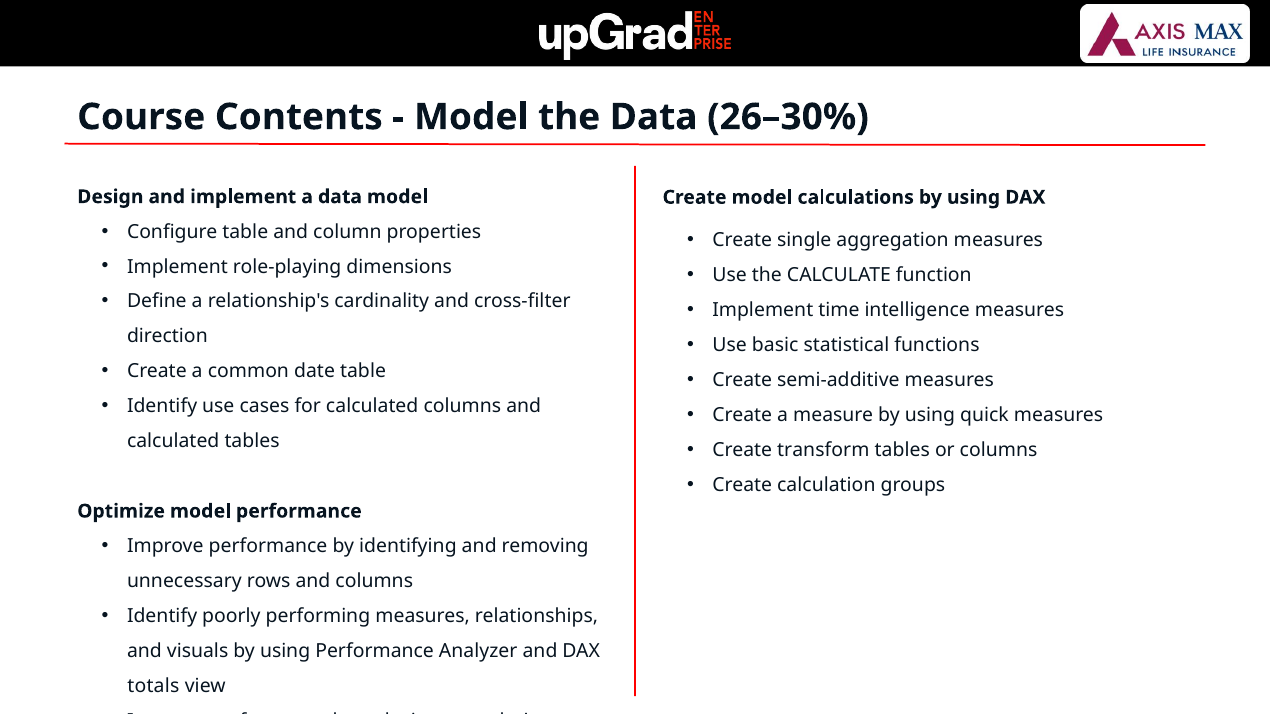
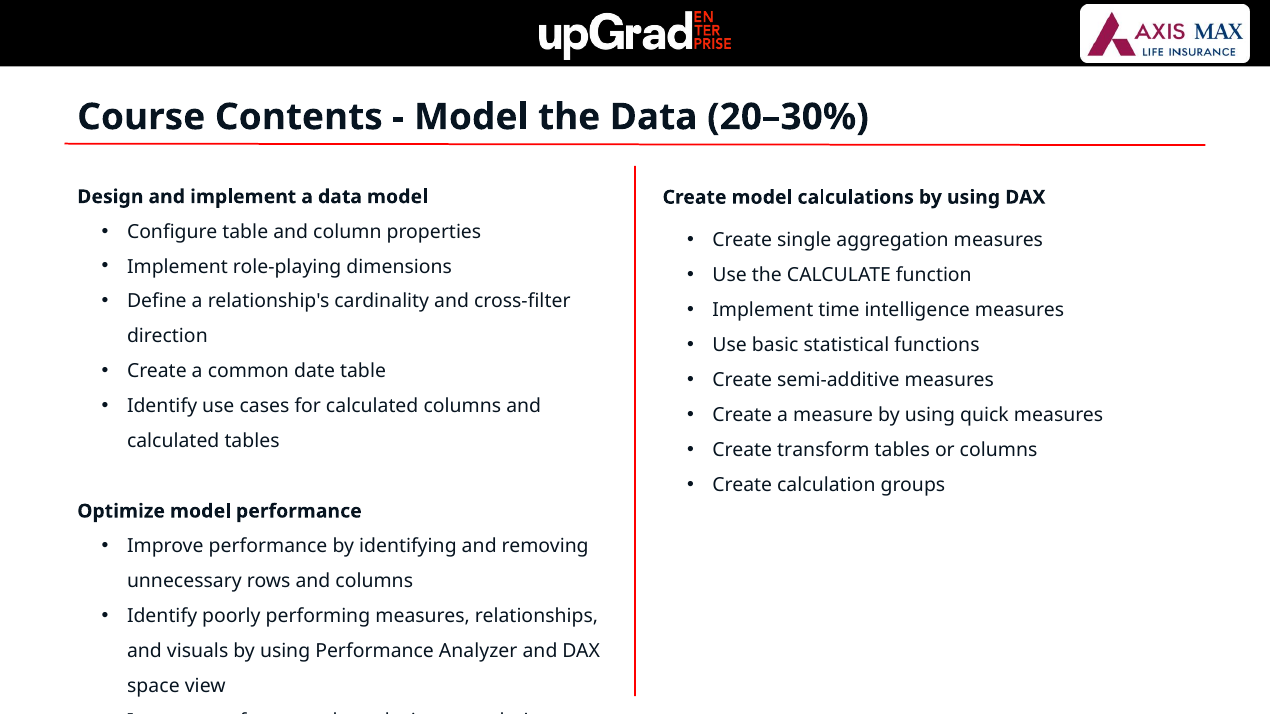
26–30%: 26–30% -> 20–30%
totals: totals -> space
